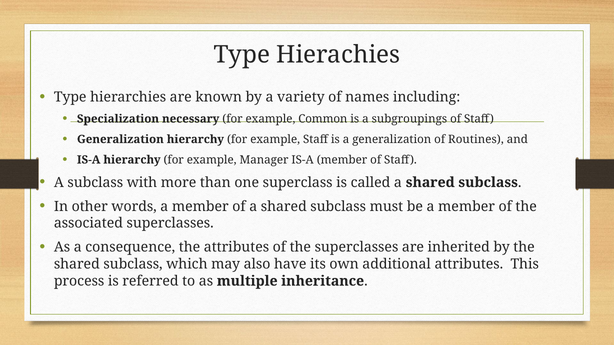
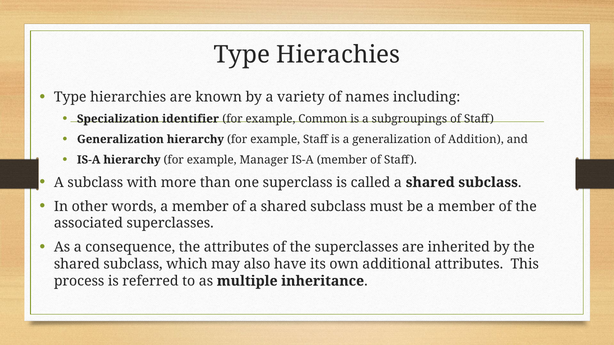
necessary: necessary -> identifier
Routines: Routines -> Addition
